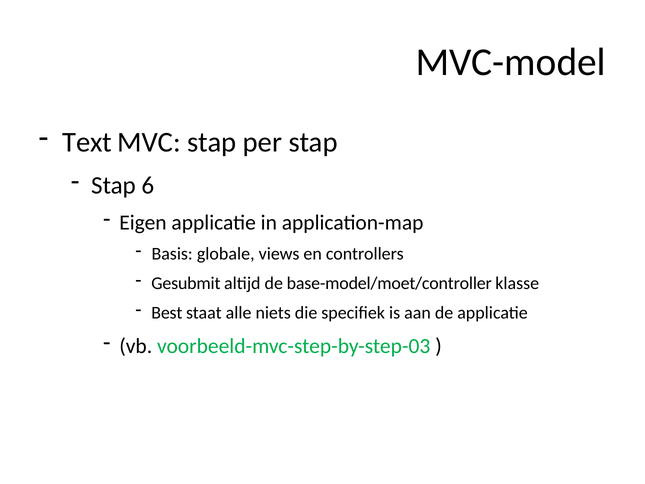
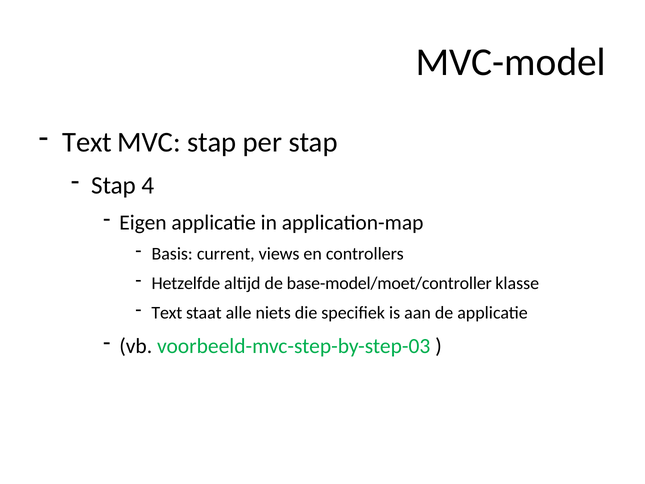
6: 6 -> 4
globale: globale -> current
Gesubmit: Gesubmit -> Hetzelfde
Best at (167, 312): Best -> Text
